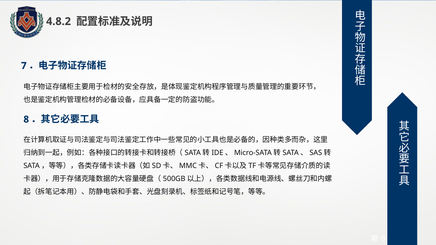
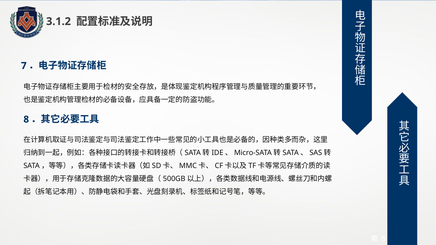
4.8.2: 4.8.2 -> 3.1.2
